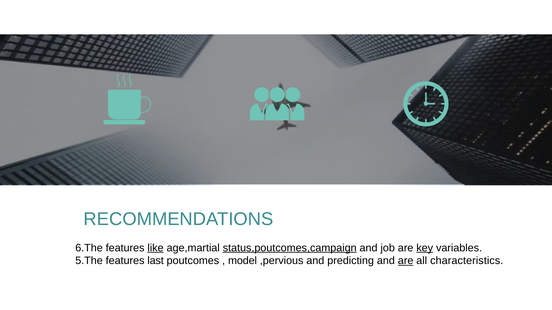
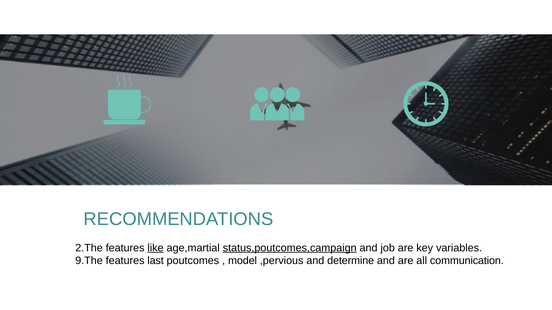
6.The: 6.The -> 2.The
key underline: present -> none
5.The: 5.The -> 9.The
predicting: predicting -> determine
are at (406, 261) underline: present -> none
characteristics: characteristics -> communication
